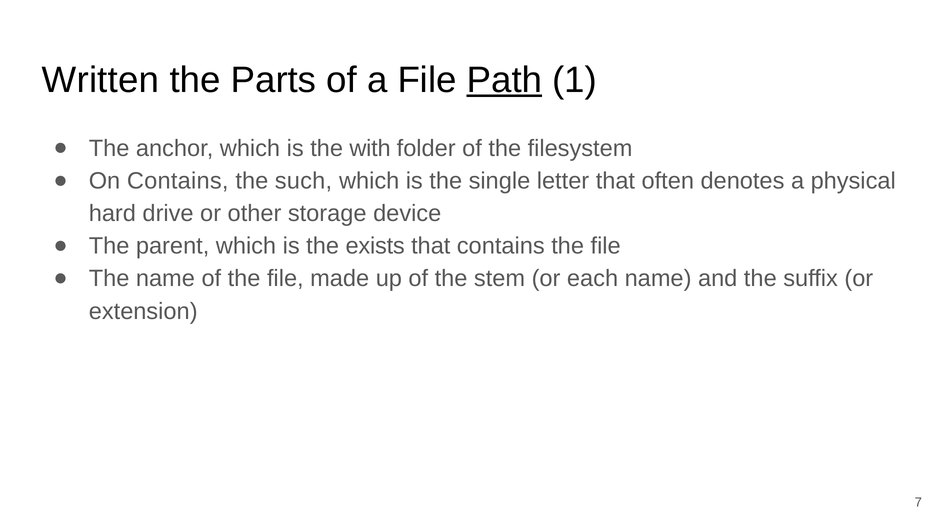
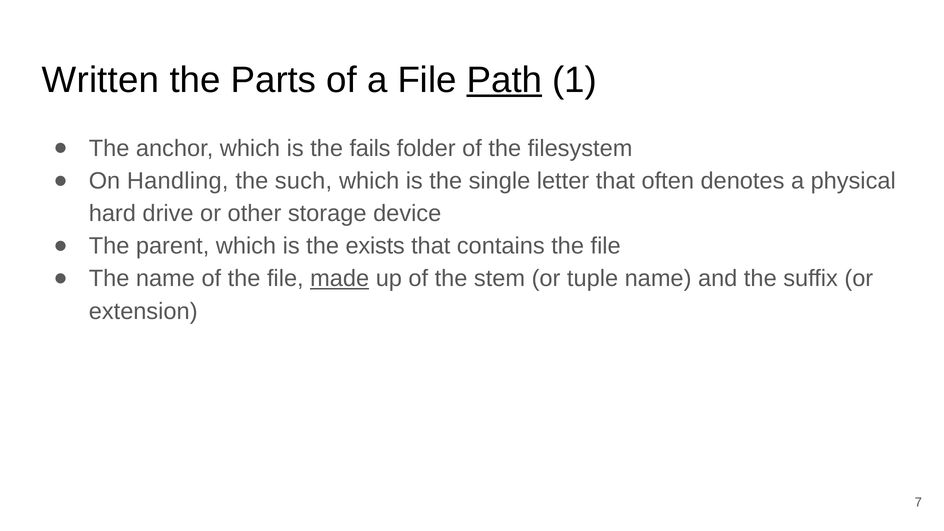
with: with -> fails
On Contains: Contains -> Handling
made underline: none -> present
each: each -> tuple
